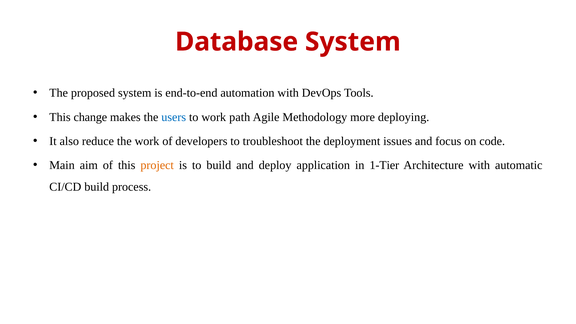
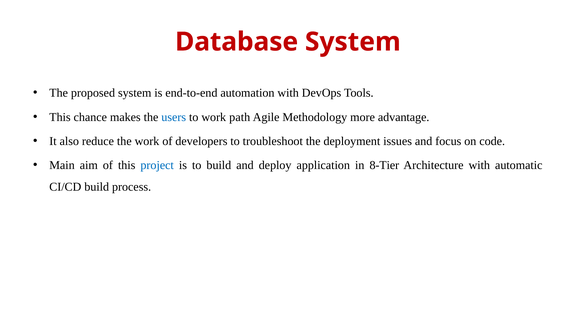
change: change -> chance
deploying: deploying -> advantage
project colour: orange -> blue
1-Tier: 1-Tier -> 8-Tier
